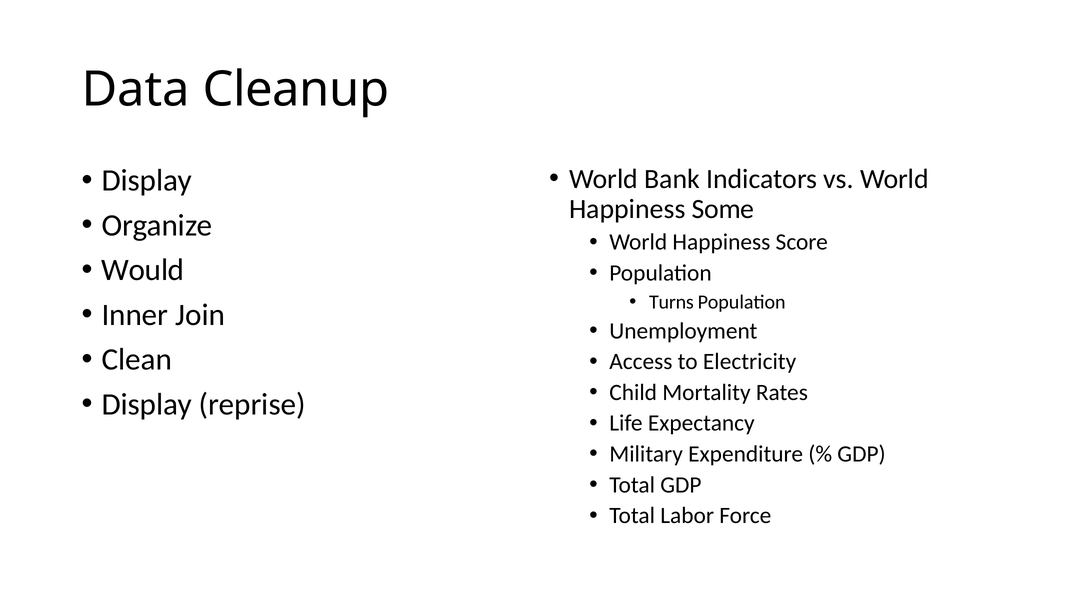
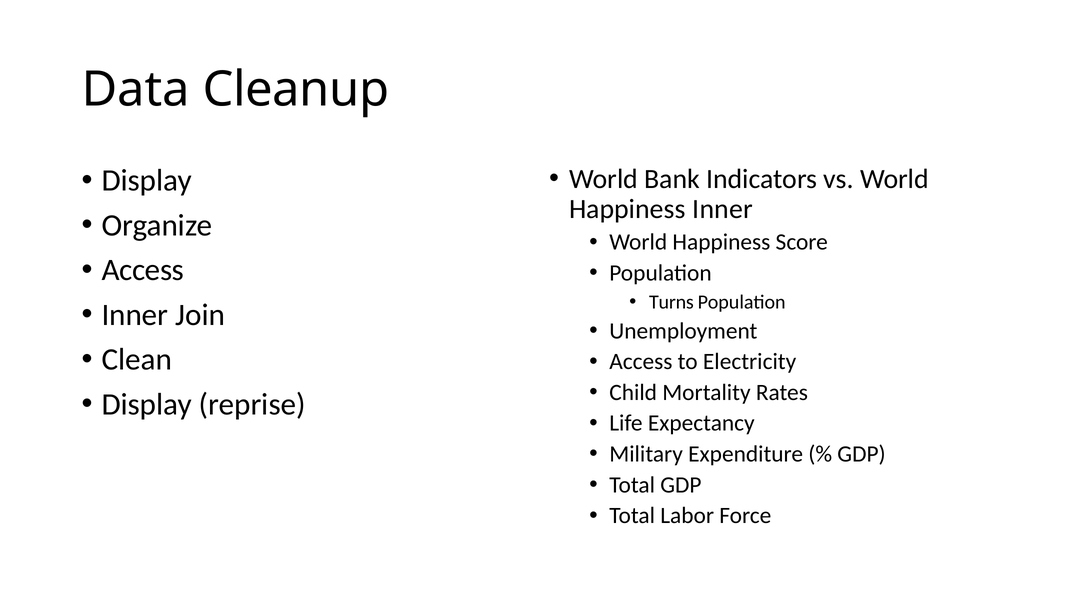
Happiness Some: Some -> Inner
Would at (143, 270): Would -> Access
